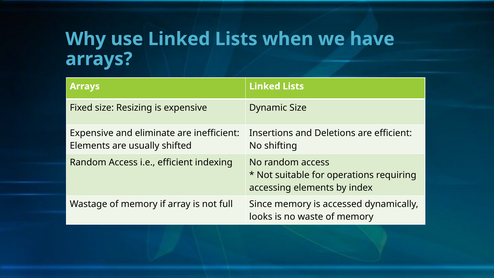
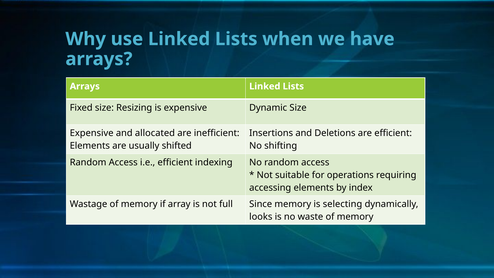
eliminate: eliminate -> allocated
accessed: accessed -> selecting
